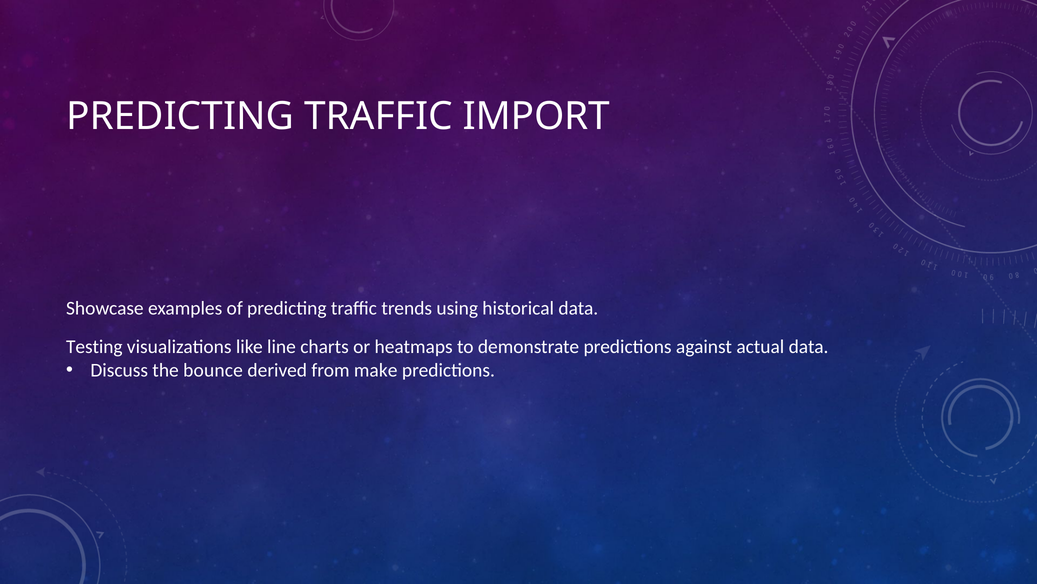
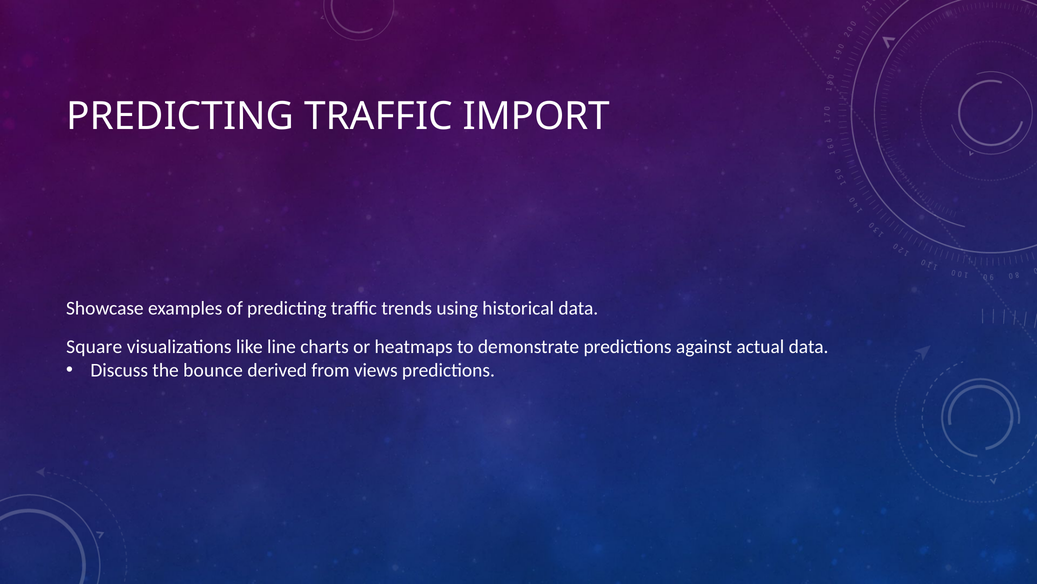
Testing: Testing -> Square
make: make -> views
